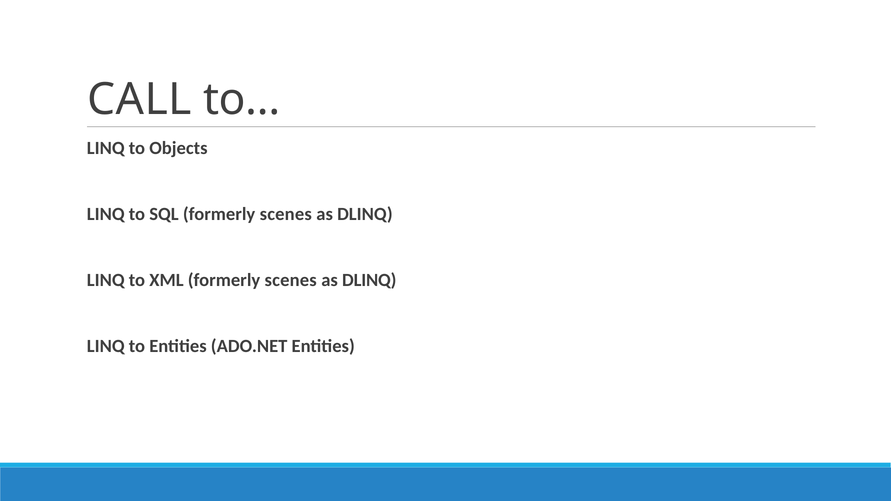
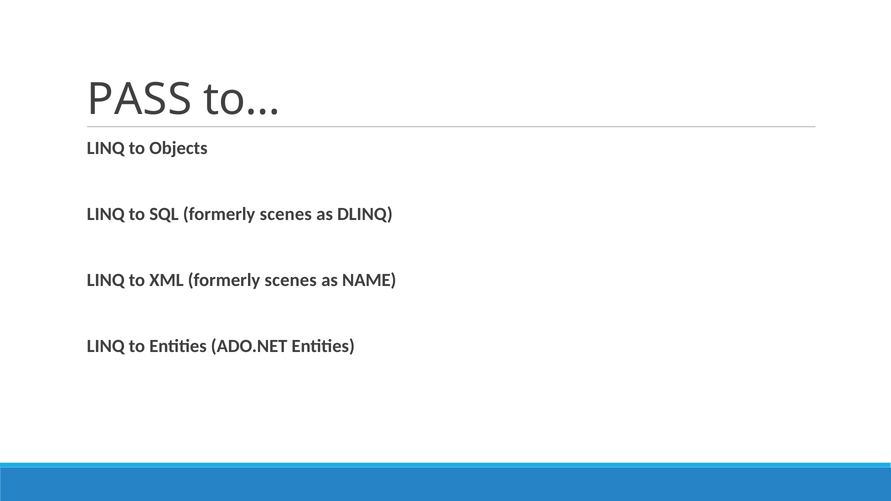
CALL: CALL -> PASS
DLINQ at (369, 280): DLINQ -> NAME
